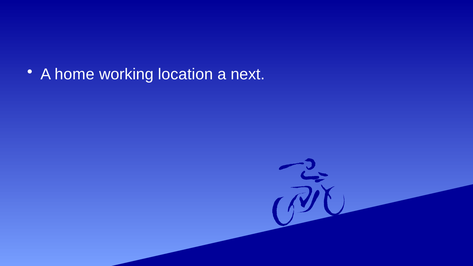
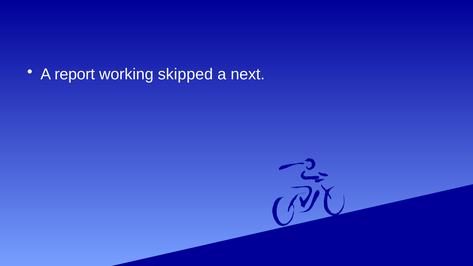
home: home -> report
location: location -> skipped
